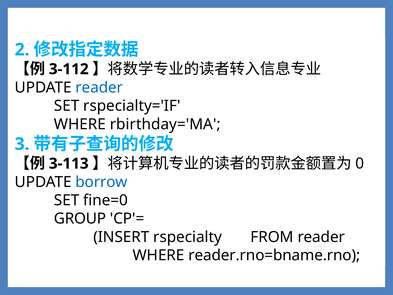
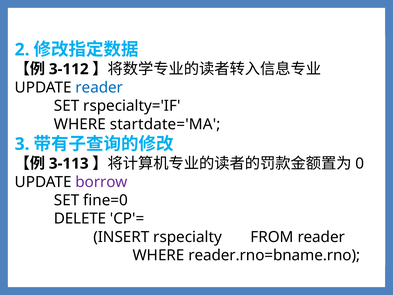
rbirthday='MA: rbirthday='MA -> startdate='MA
borrow colour: blue -> purple
GROUP: GROUP -> DELETE
